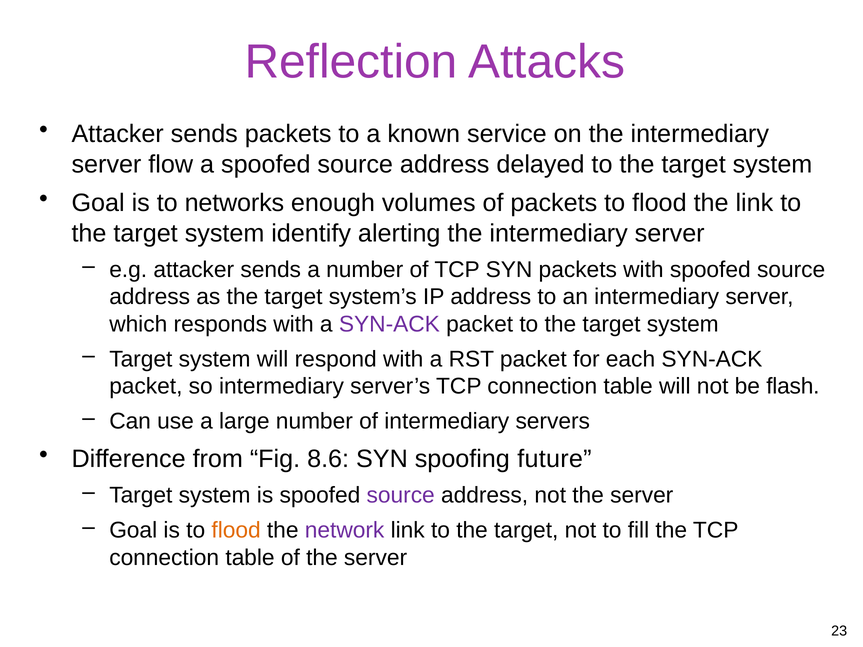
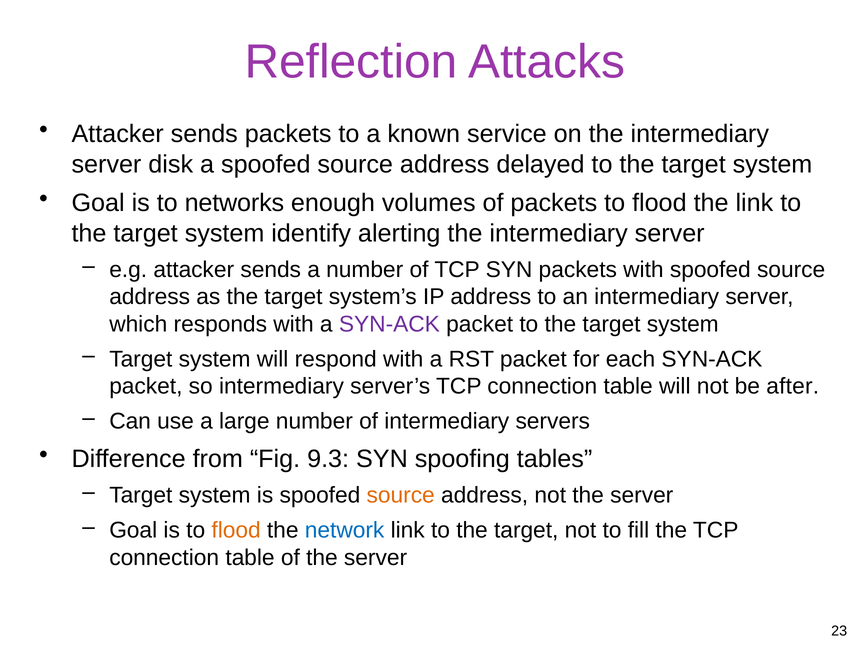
flow: flow -> disk
flash: flash -> after
8.6: 8.6 -> 9.3
future: future -> tables
source at (401, 495) colour: purple -> orange
network colour: purple -> blue
